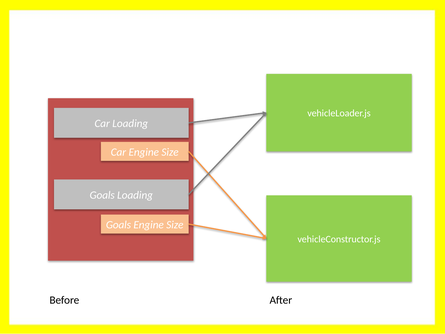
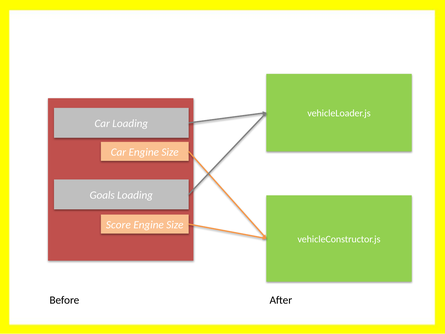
Goals at (118, 225): Goals -> Score
